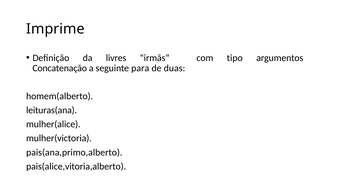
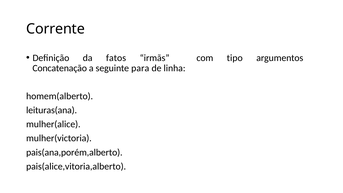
Imprime: Imprime -> Corrente
livres: livres -> fatos
duas: duas -> linha
pais(ana,primo,alberto: pais(ana,primo,alberto -> pais(ana,porém,alberto
